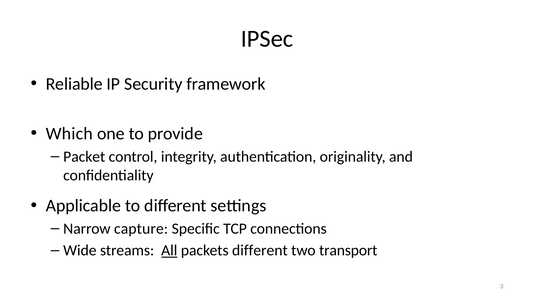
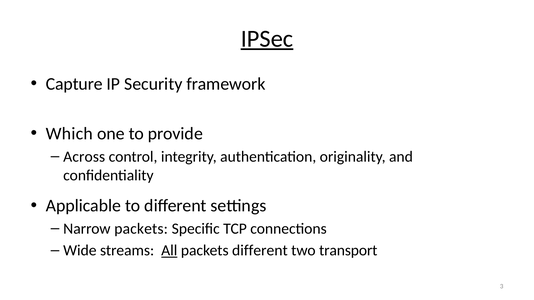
IPSec underline: none -> present
Reliable: Reliable -> Capture
Packet: Packet -> Across
Narrow capture: capture -> packets
